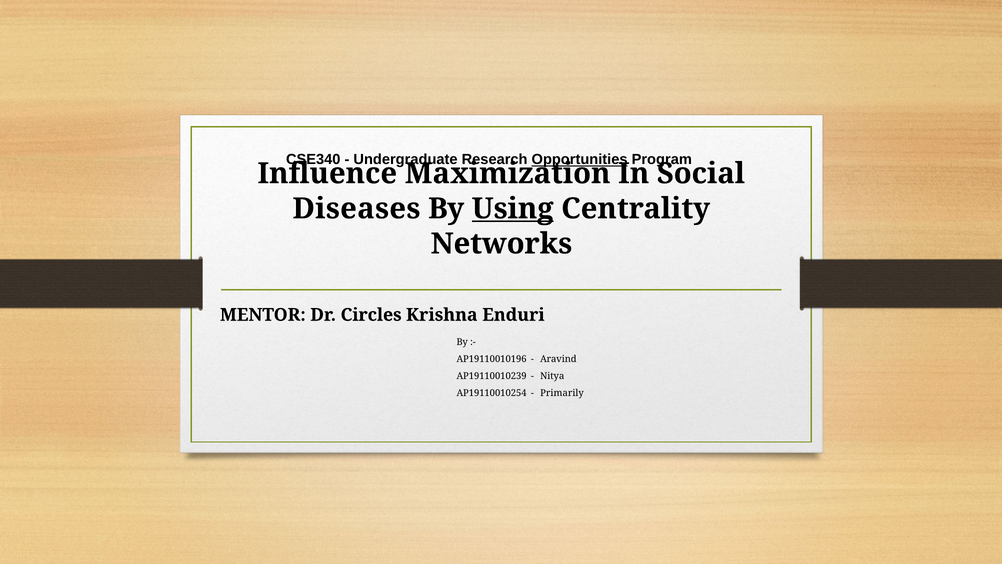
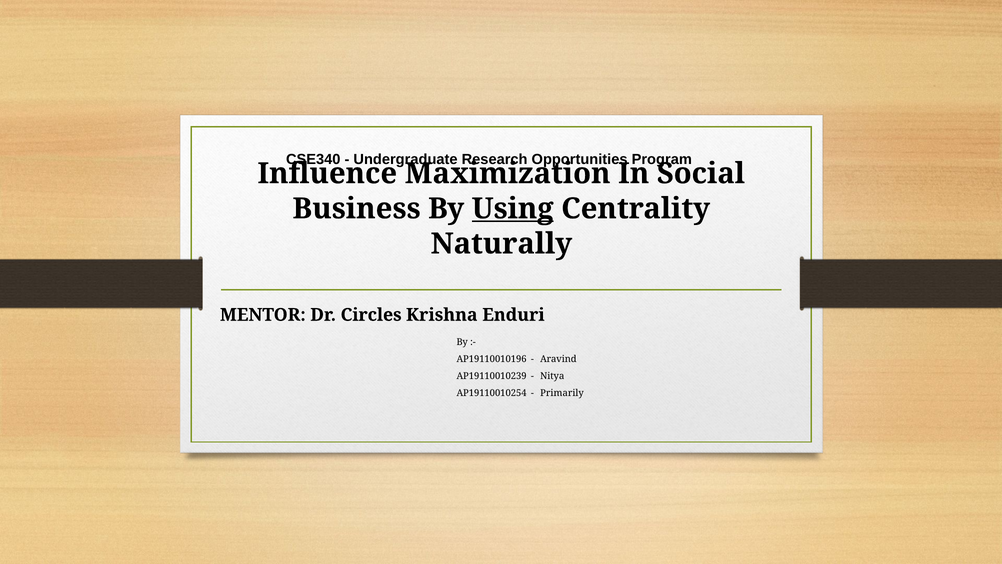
Opportunities underline: present -> none
Diseases: Diseases -> Business
Networks: Networks -> Naturally
